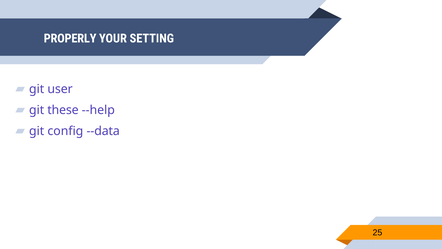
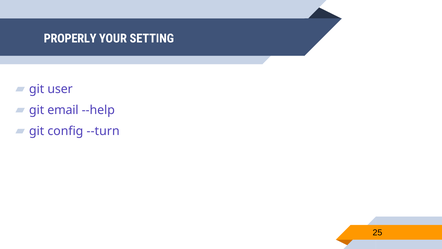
these: these -> email
--data: --data -> --turn
